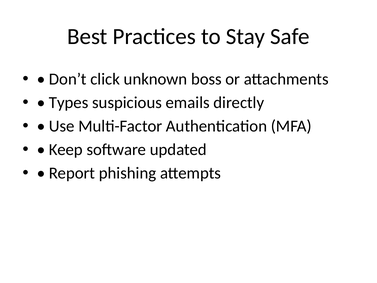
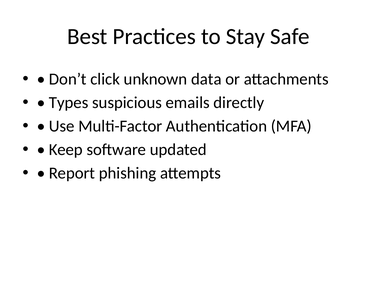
boss: boss -> data
